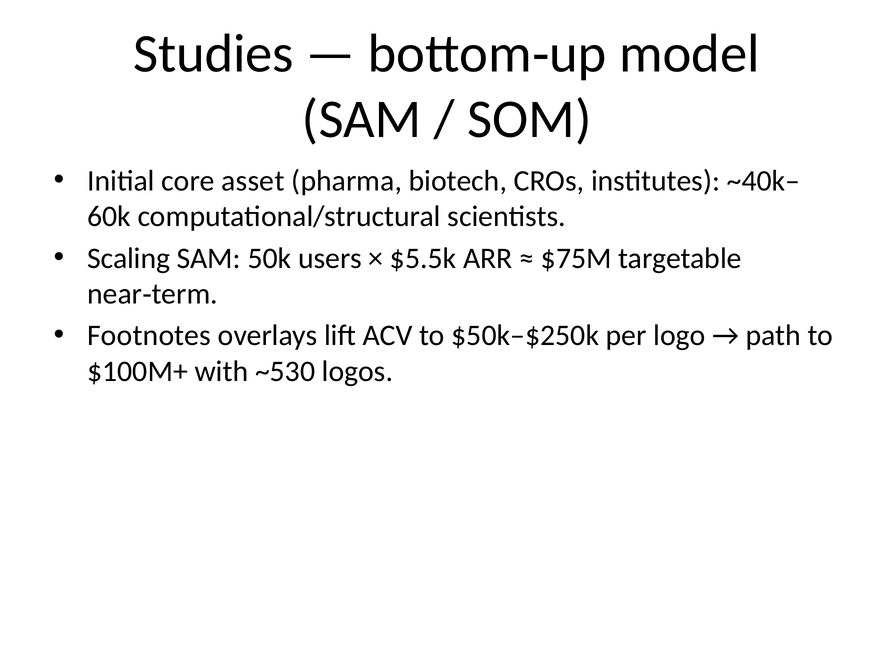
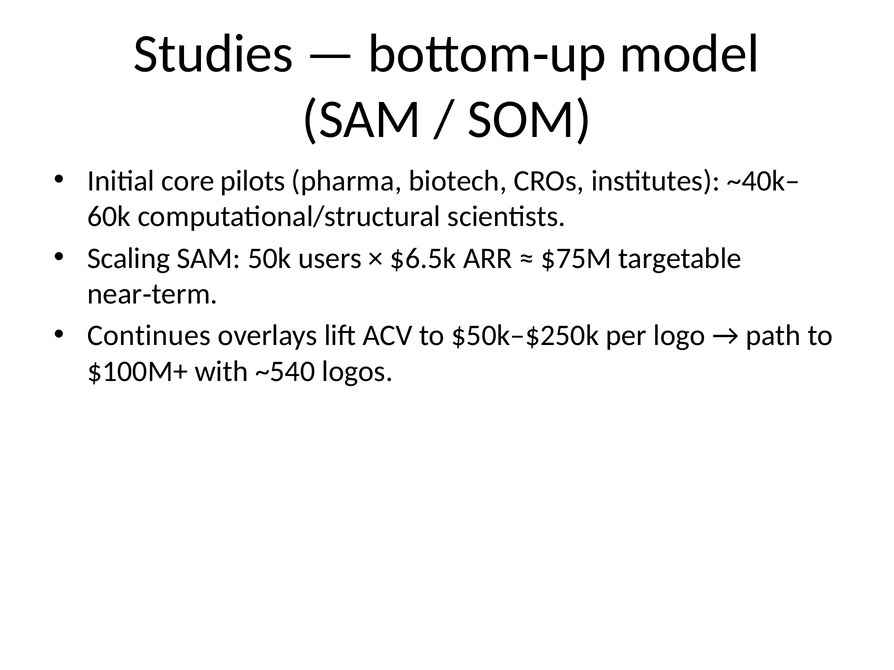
asset: asset -> pilots
$5.5k: $5.5k -> $6.5k
Footnotes: Footnotes -> Continues
~530: ~530 -> ~540
